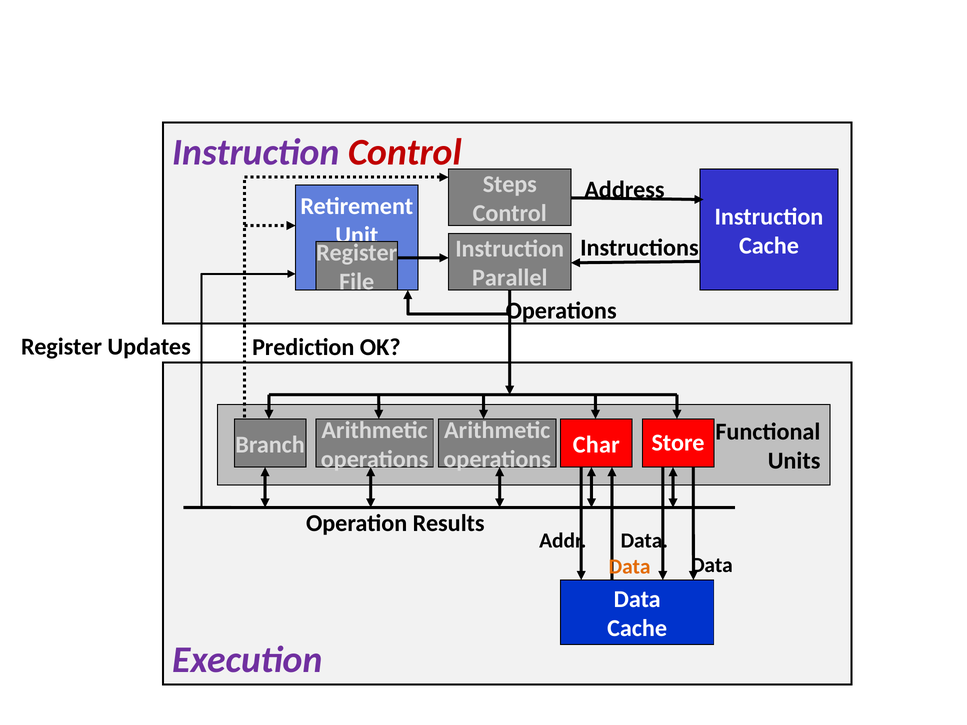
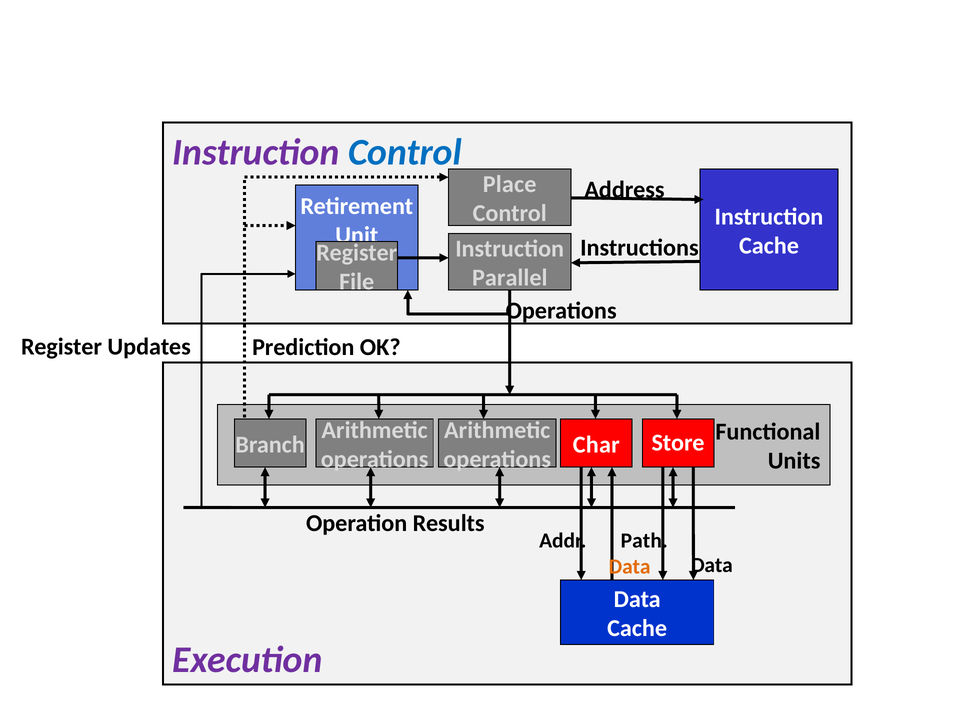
Control at (405, 152) colour: red -> blue
Steps: Steps -> Place
Addr Data: Data -> Path
